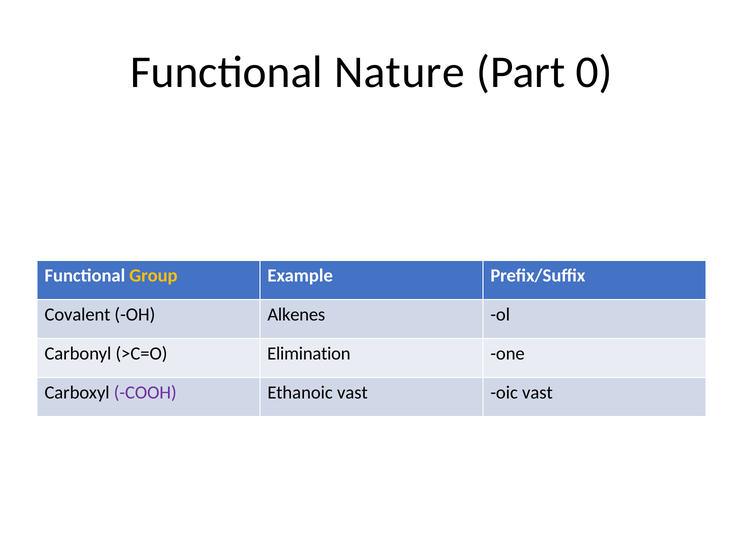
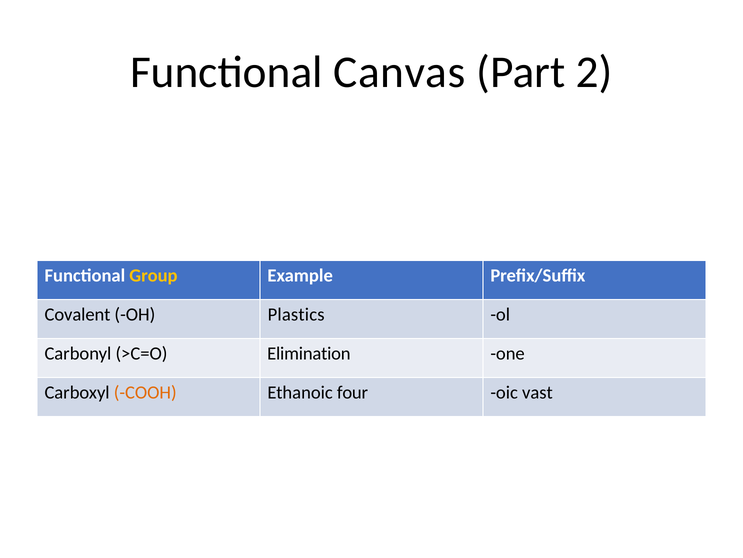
Nature: Nature -> Canvas
0: 0 -> 2
Alkenes: Alkenes -> Plastics
COOH colour: purple -> orange
Ethanoic vast: vast -> four
